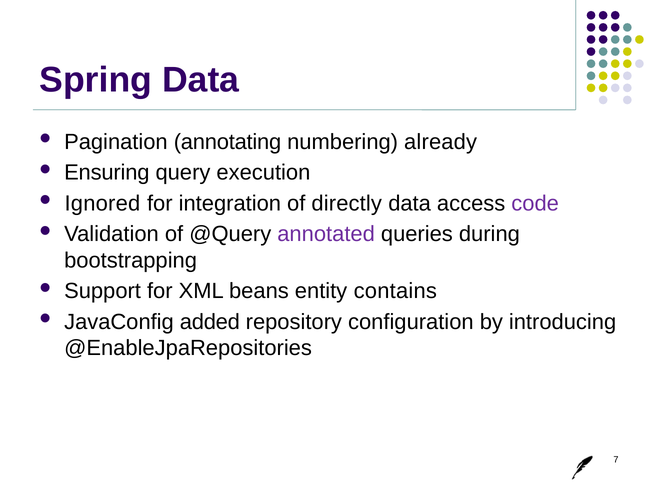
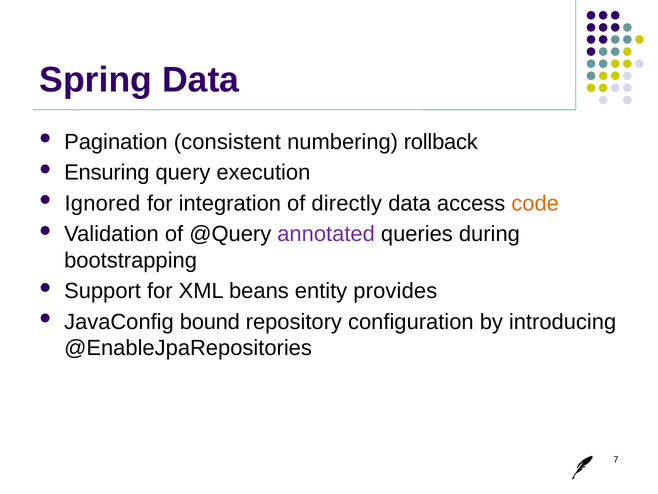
annotating: annotating -> consistent
already: already -> rollback
code colour: purple -> orange
contains: contains -> provides
added: added -> bound
